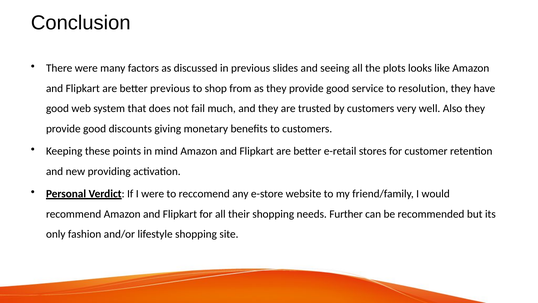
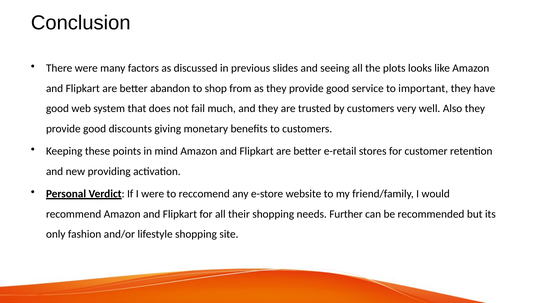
better previous: previous -> abandon
resolution: resolution -> important
